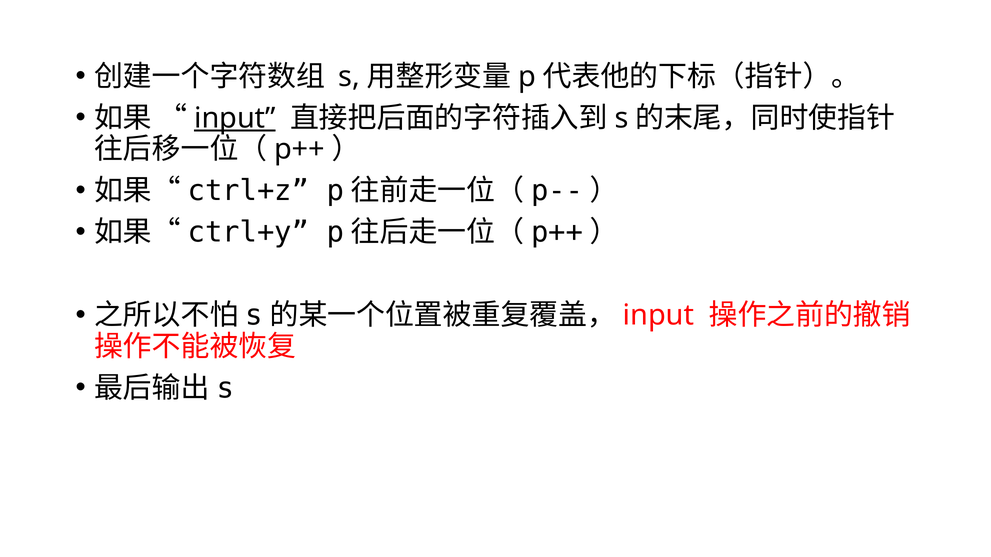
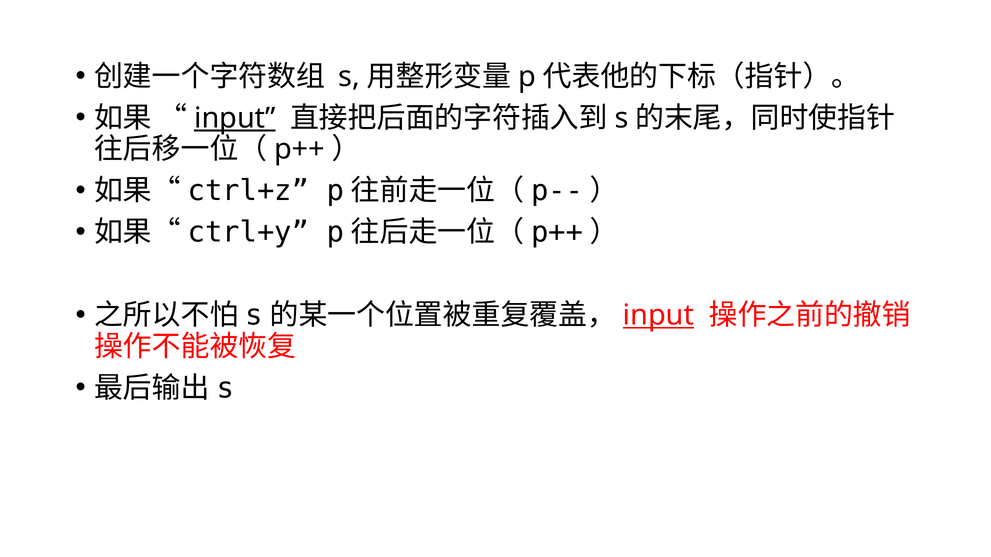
input at (659, 316) underline: none -> present
